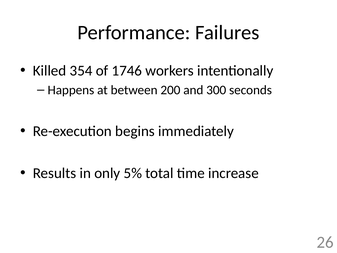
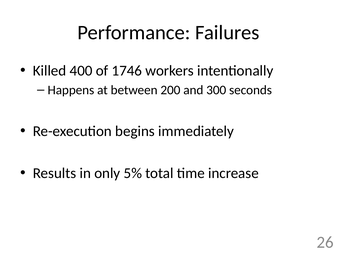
354: 354 -> 400
